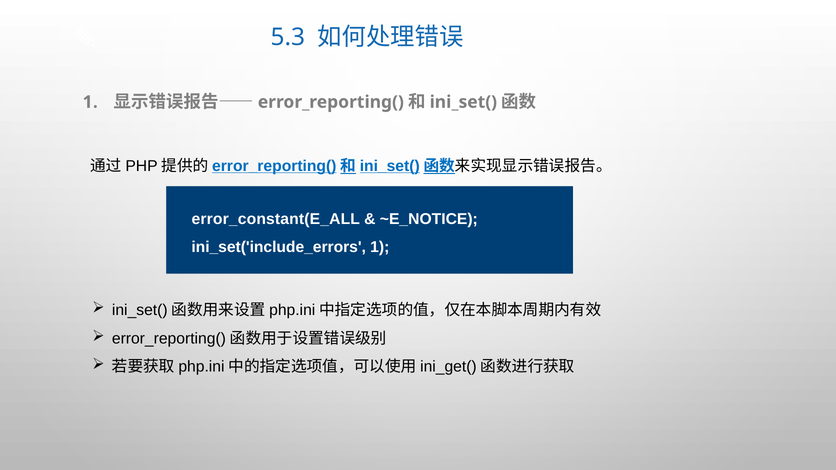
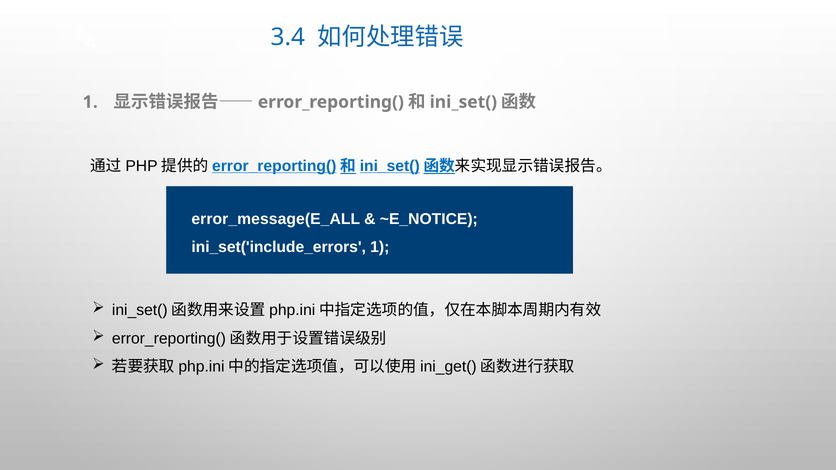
5.3: 5.3 -> 3.4
error_constant(E_ALL: error_constant(E_ALL -> error_message(E_ALL
